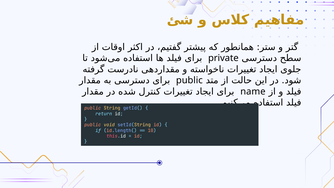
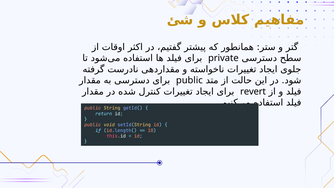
name: name -> revert
